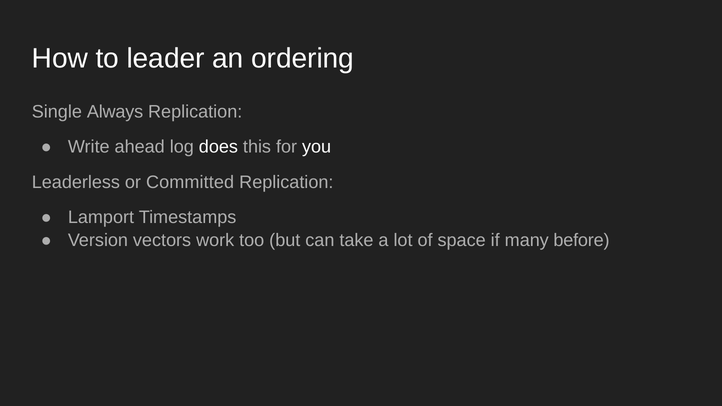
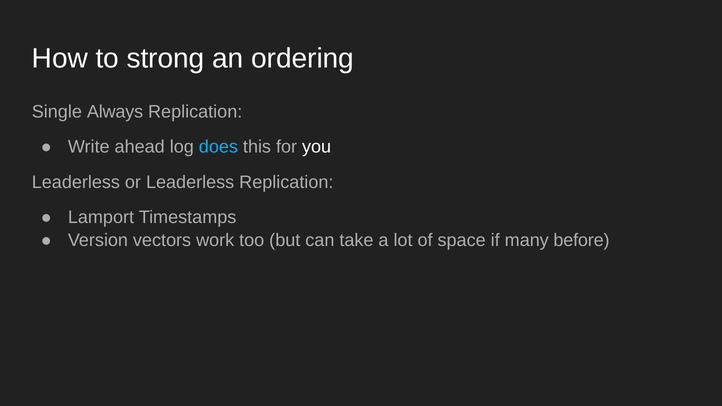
leader: leader -> strong
does colour: white -> light blue
or Committed: Committed -> Leaderless
